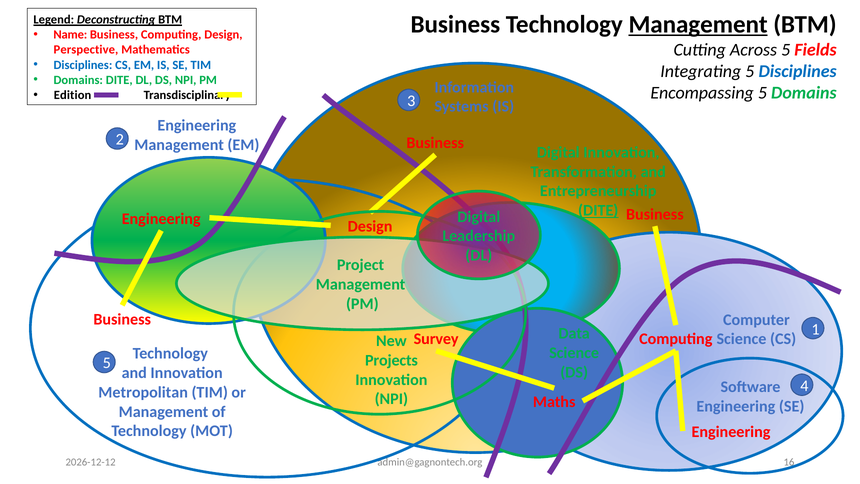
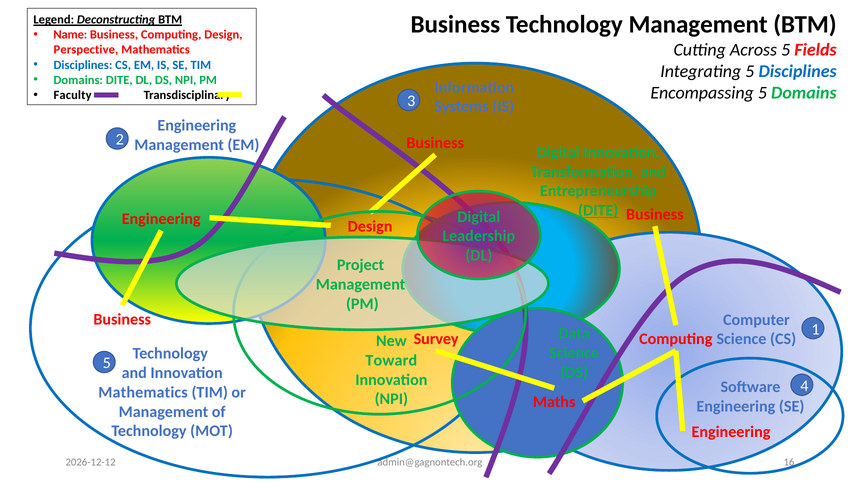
Management at (698, 24) underline: present -> none
Edition: Edition -> Faculty
Projects: Projects -> Toward
Metropolitan at (143, 392): Metropolitan -> Mathematics
